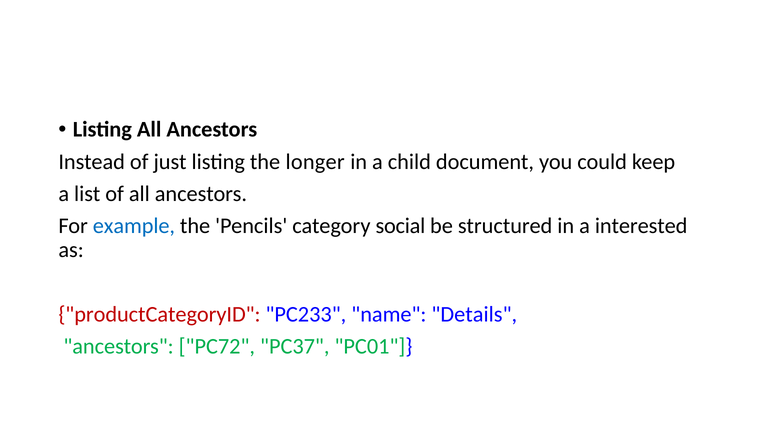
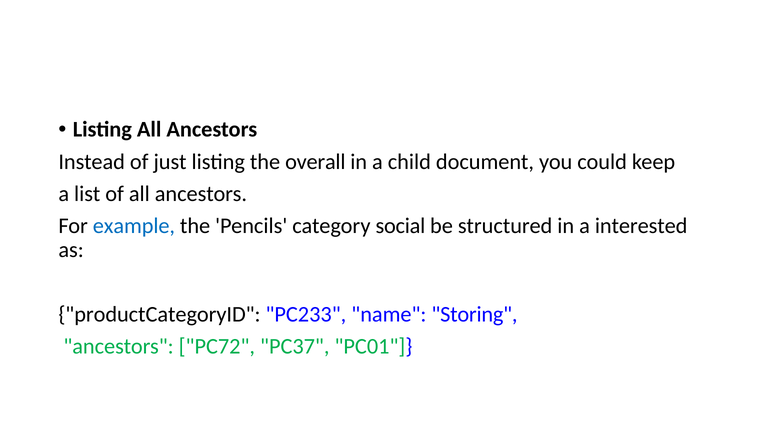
longer: longer -> overall
productCategoryID colour: red -> black
Details: Details -> Storing
